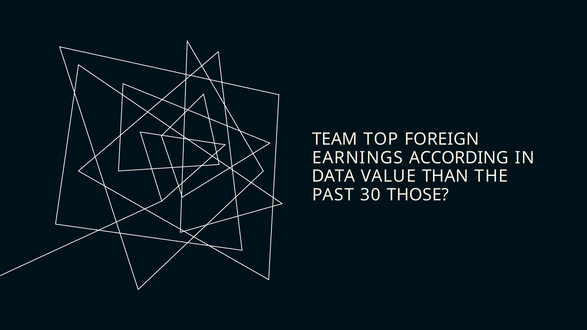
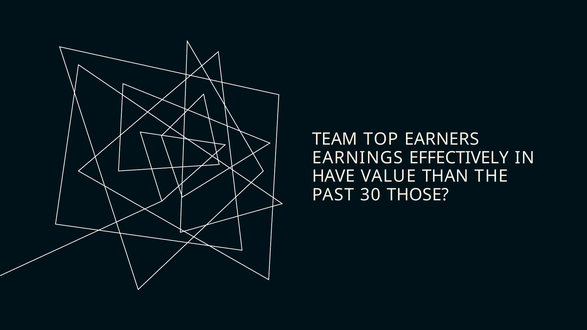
FOREIGN: FOREIGN -> EARNERS
ACCORDING: ACCORDING -> EFFECTIVELY
DATA: DATA -> HAVE
